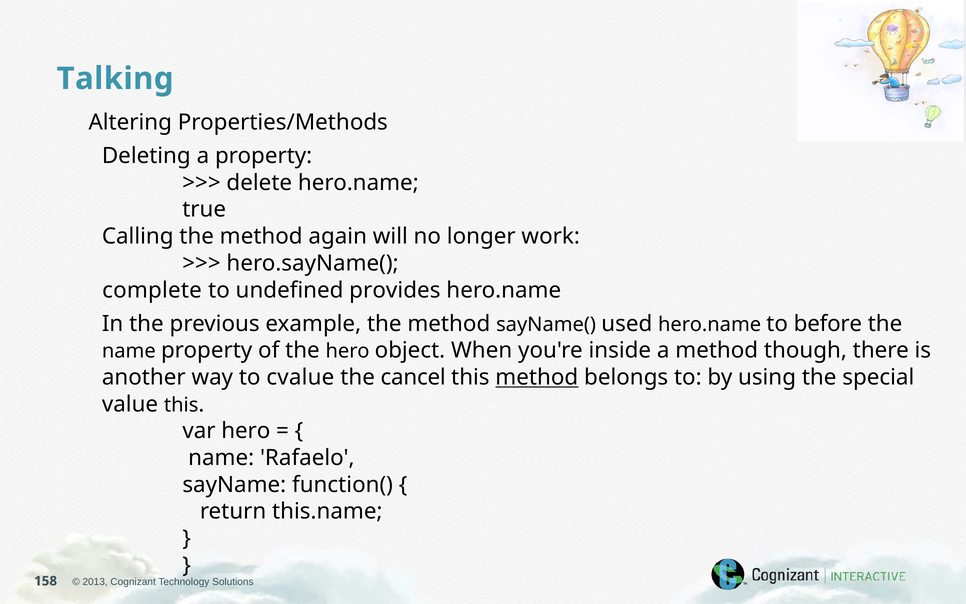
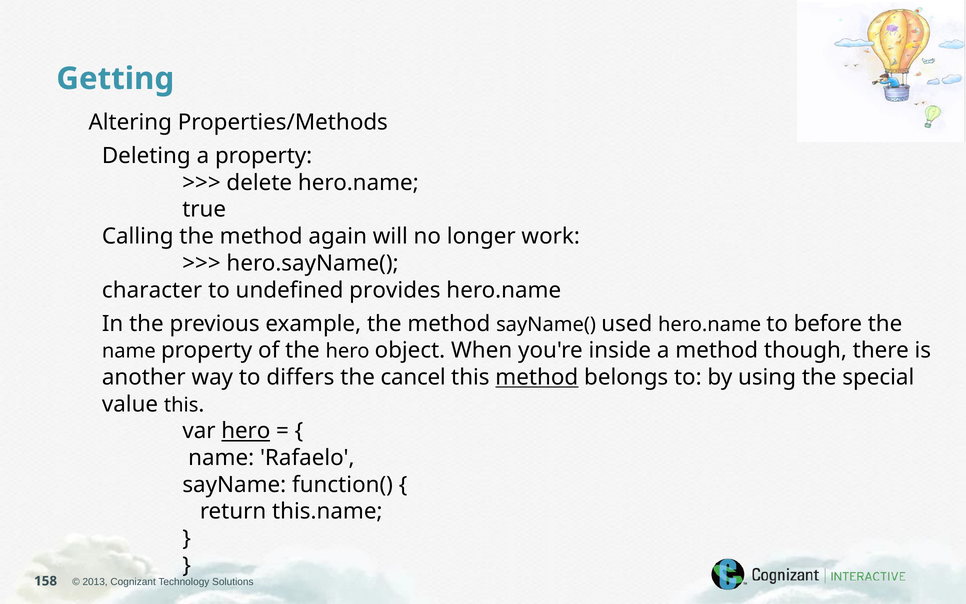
Talking: Talking -> Getting
complete: complete -> character
cvalue: cvalue -> differs
hero at (246, 431) underline: none -> present
